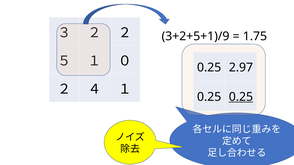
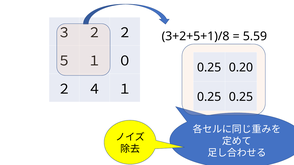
3+2+5+1)/9: 3+2+5+1)/9 -> 3+2+5+1)/8
1.75: 1.75 -> 5.59
2.97: 2.97 -> 0.20
0.25 at (241, 97) underline: present -> none
